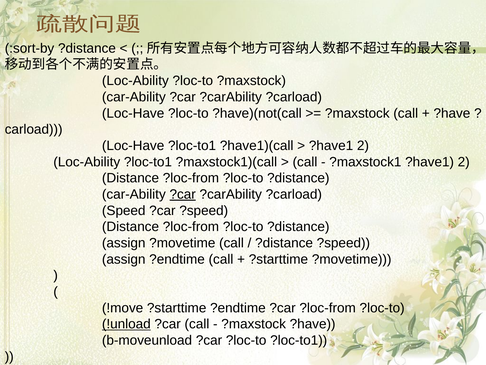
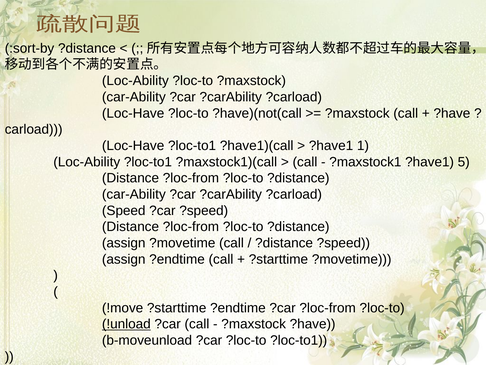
2 at (363, 145): 2 -> 1
?maxstock1 ?have1 2: 2 -> 5
?car at (183, 194) underline: present -> none
